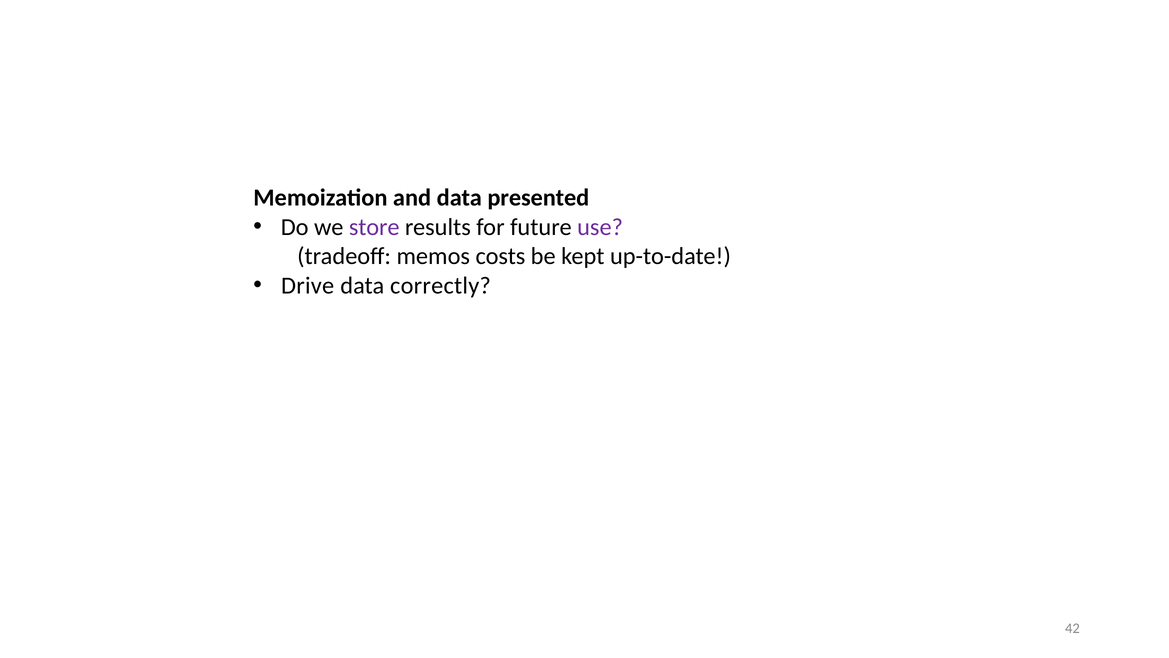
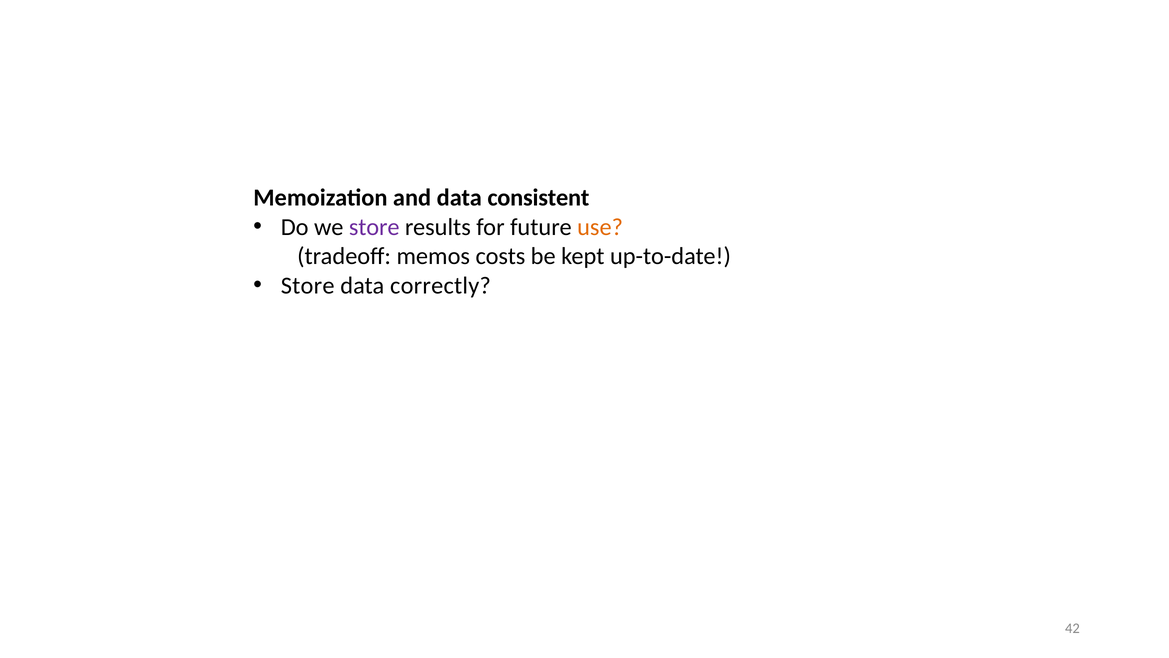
presented: presented -> consistent
use colour: purple -> orange
Drive at (308, 285): Drive -> Store
